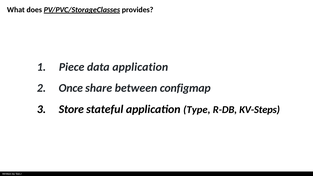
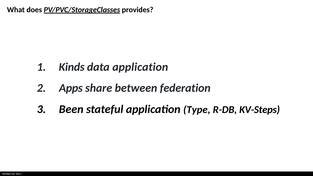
Piece: Piece -> Kinds
Once: Once -> Apps
configmap: configmap -> federation
Store: Store -> Been
